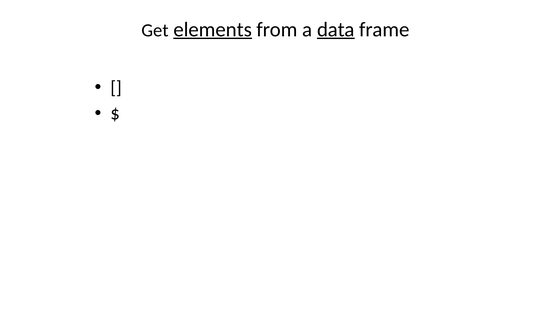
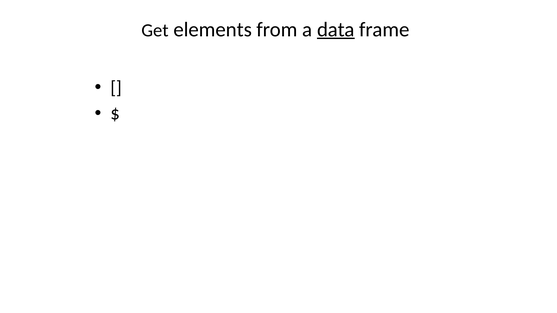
elements underline: present -> none
